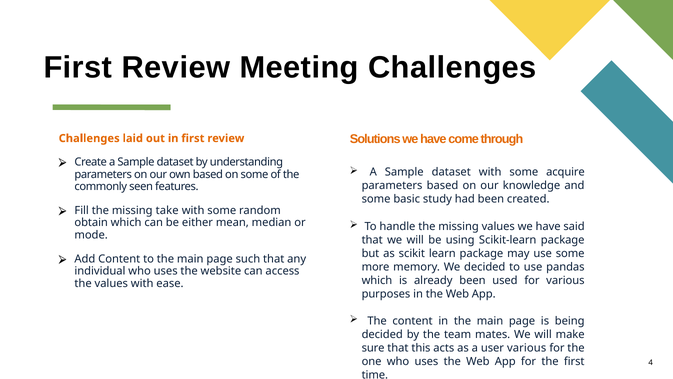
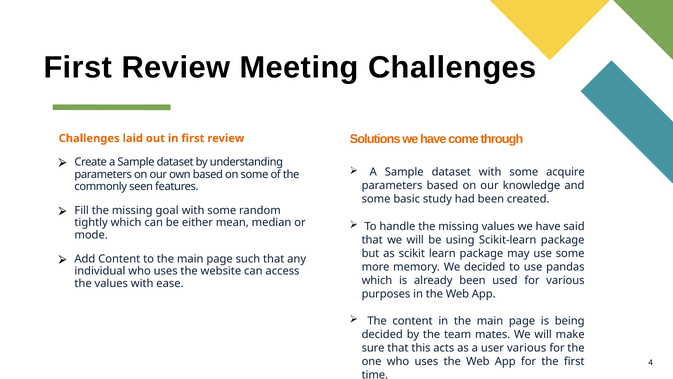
take: take -> goal
obtain: obtain -> tightly
